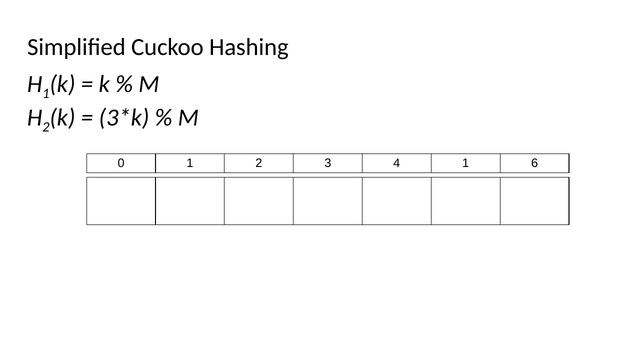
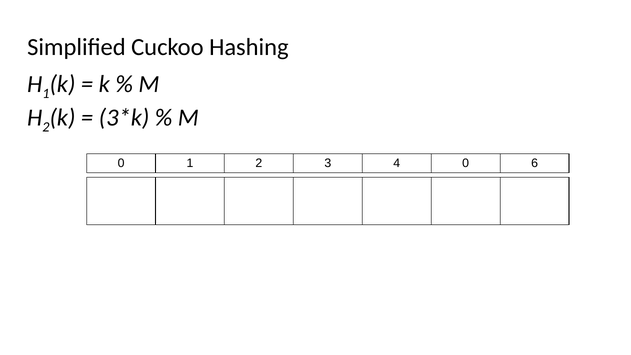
4 1: 1 -> 0
